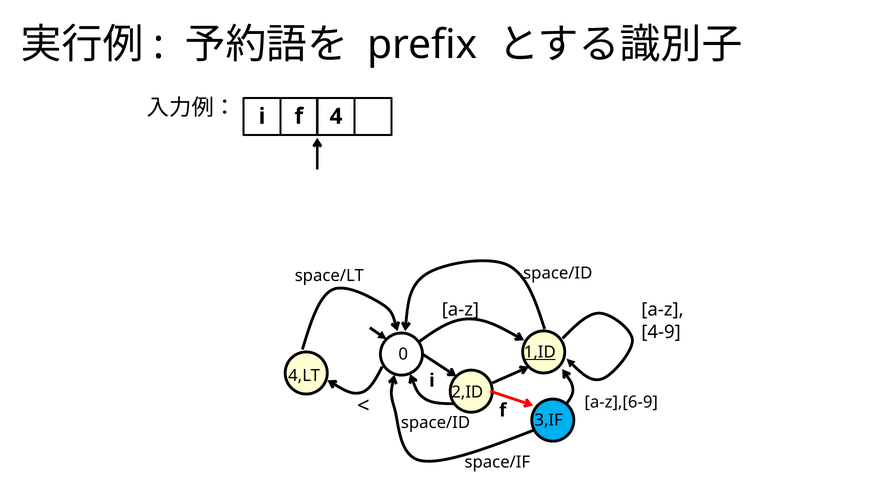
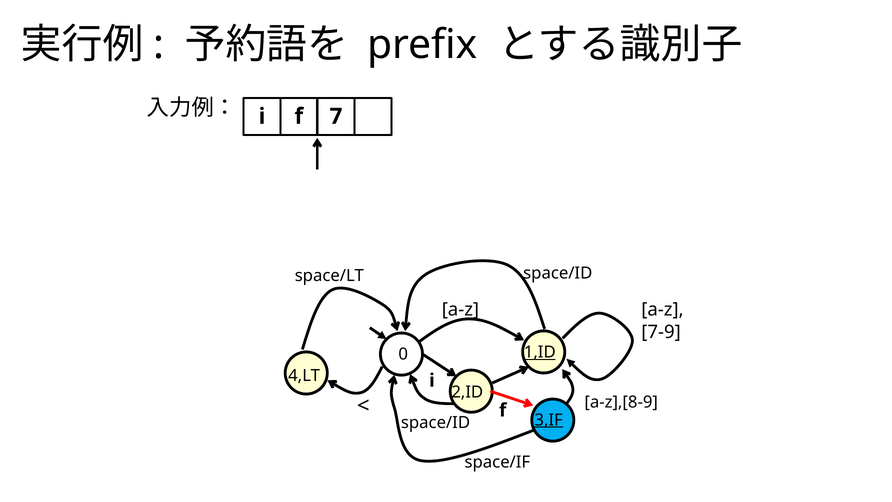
4: 4 -> 7
4-9: 4-9 -> 7-9
a-z],[6-9: a-z],[6-9 -> a-z],[8-9
3,IF underline: none -> present
